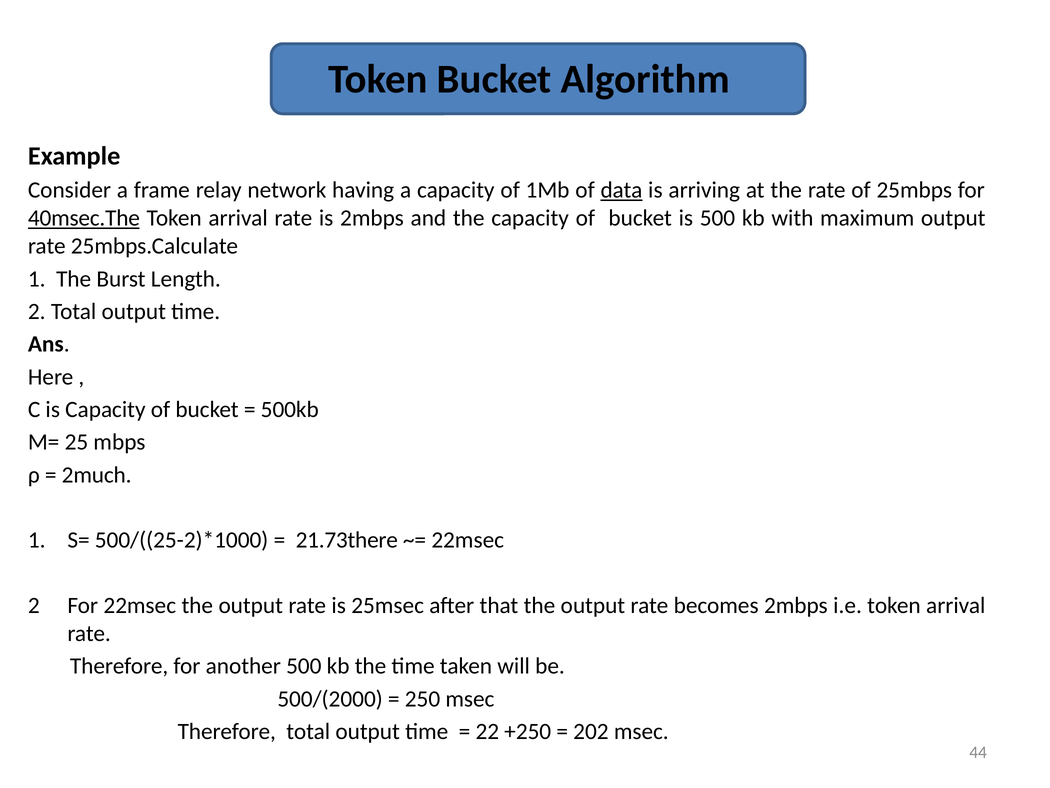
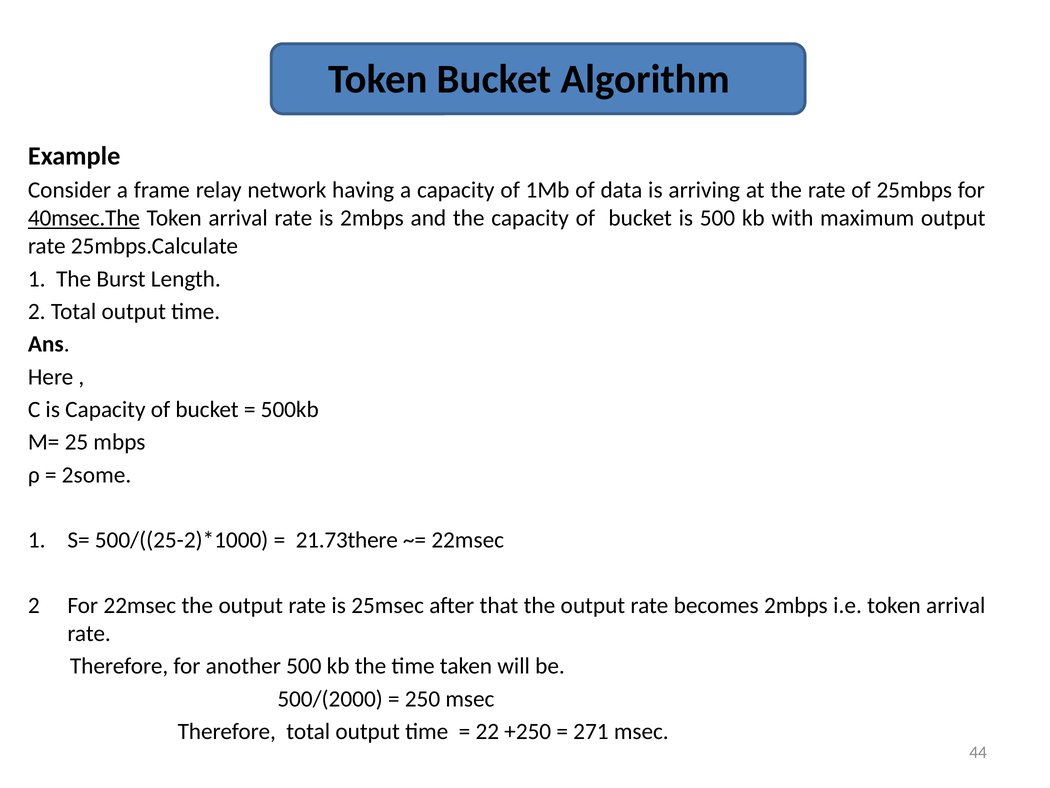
data underline: present -> none
2much: 2much -> 2some
202: 202 -> 271
